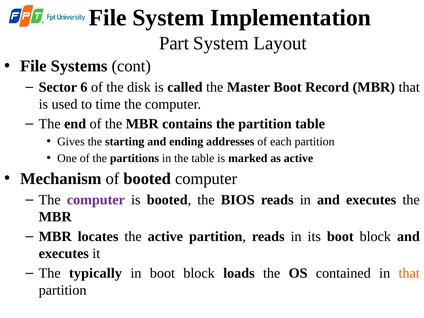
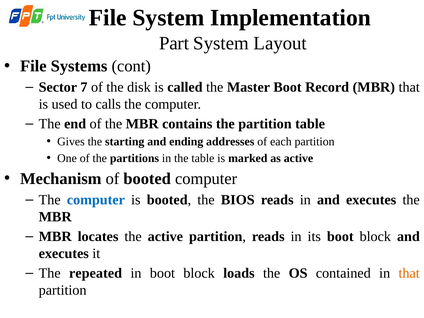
6: 6 -> 7
time: time -> calls
computer at (96, 200) colour: purple -> blue
typically: typically -> repeated
